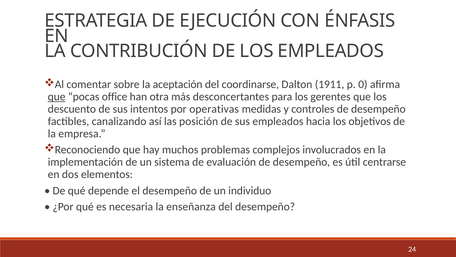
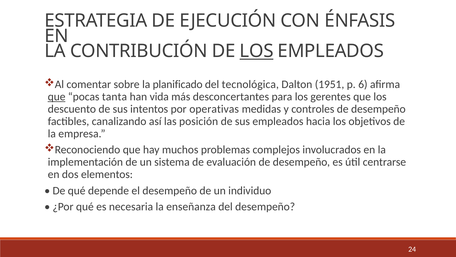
LOS at (257, 51) underline: none -> present
aceptación: aceptación -> planificado
coordinarse: coordinarse -> tecnológica
1911: 1911 -> 1951
0: 0 -> 6
office: office -> tanta
otra: otra -> vida
